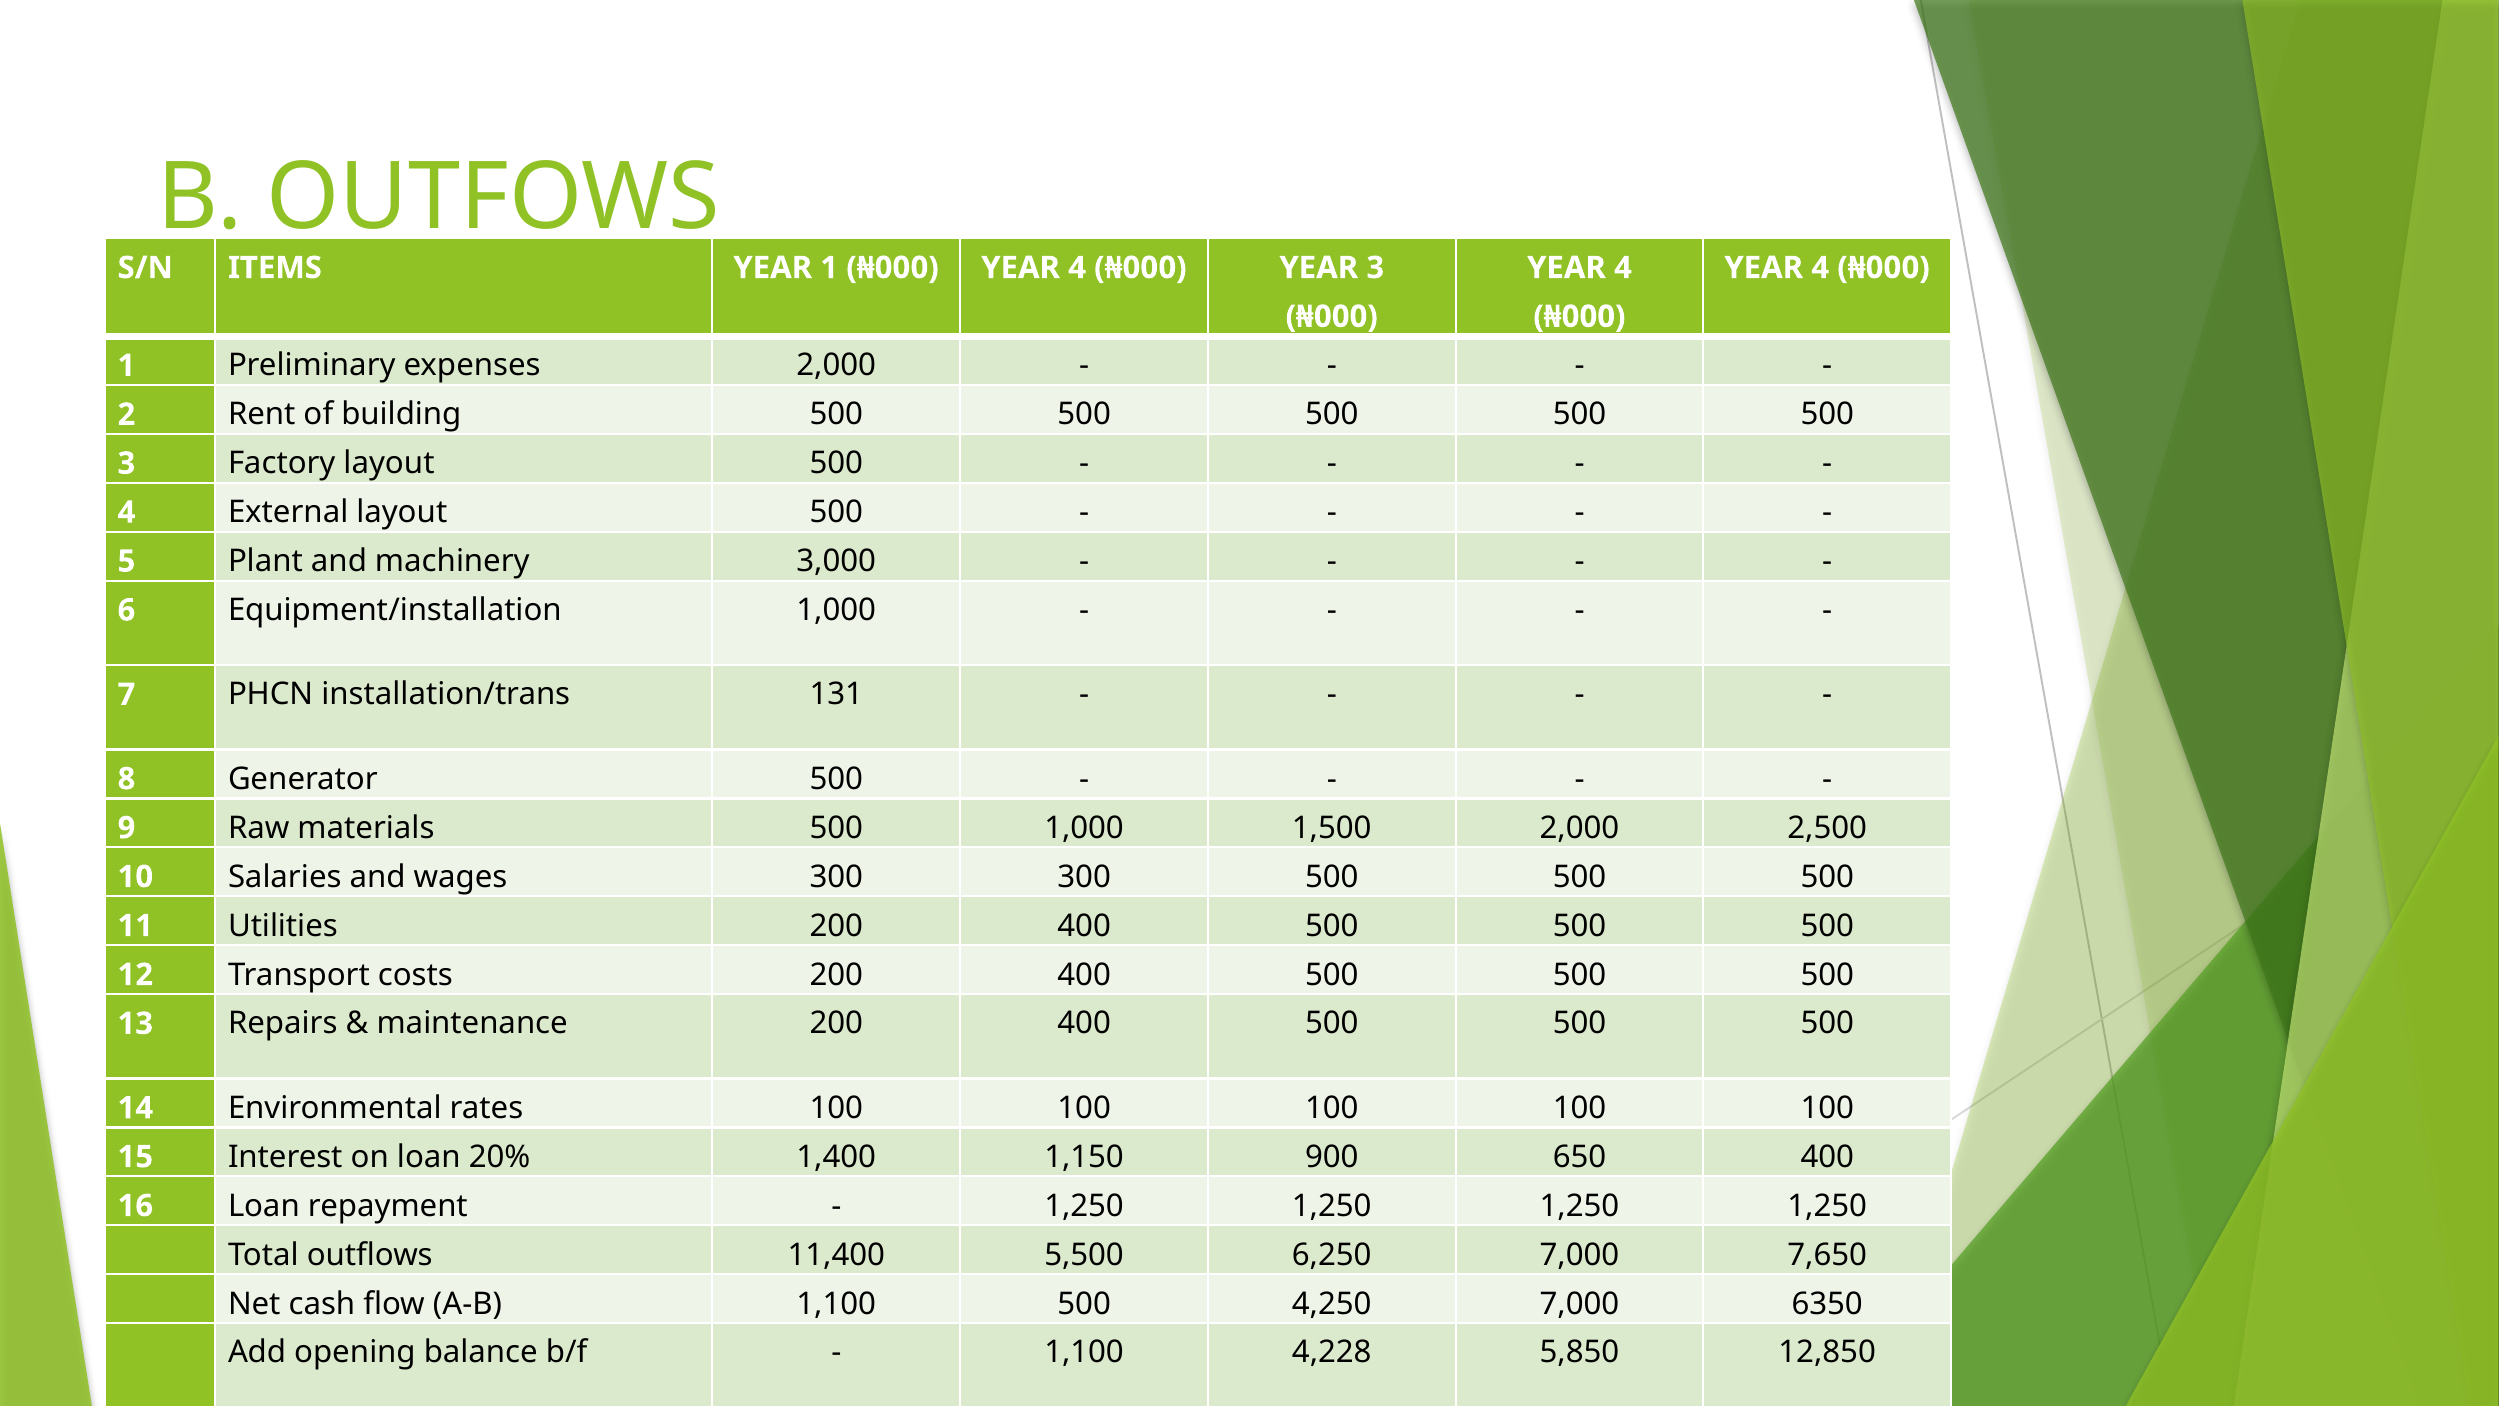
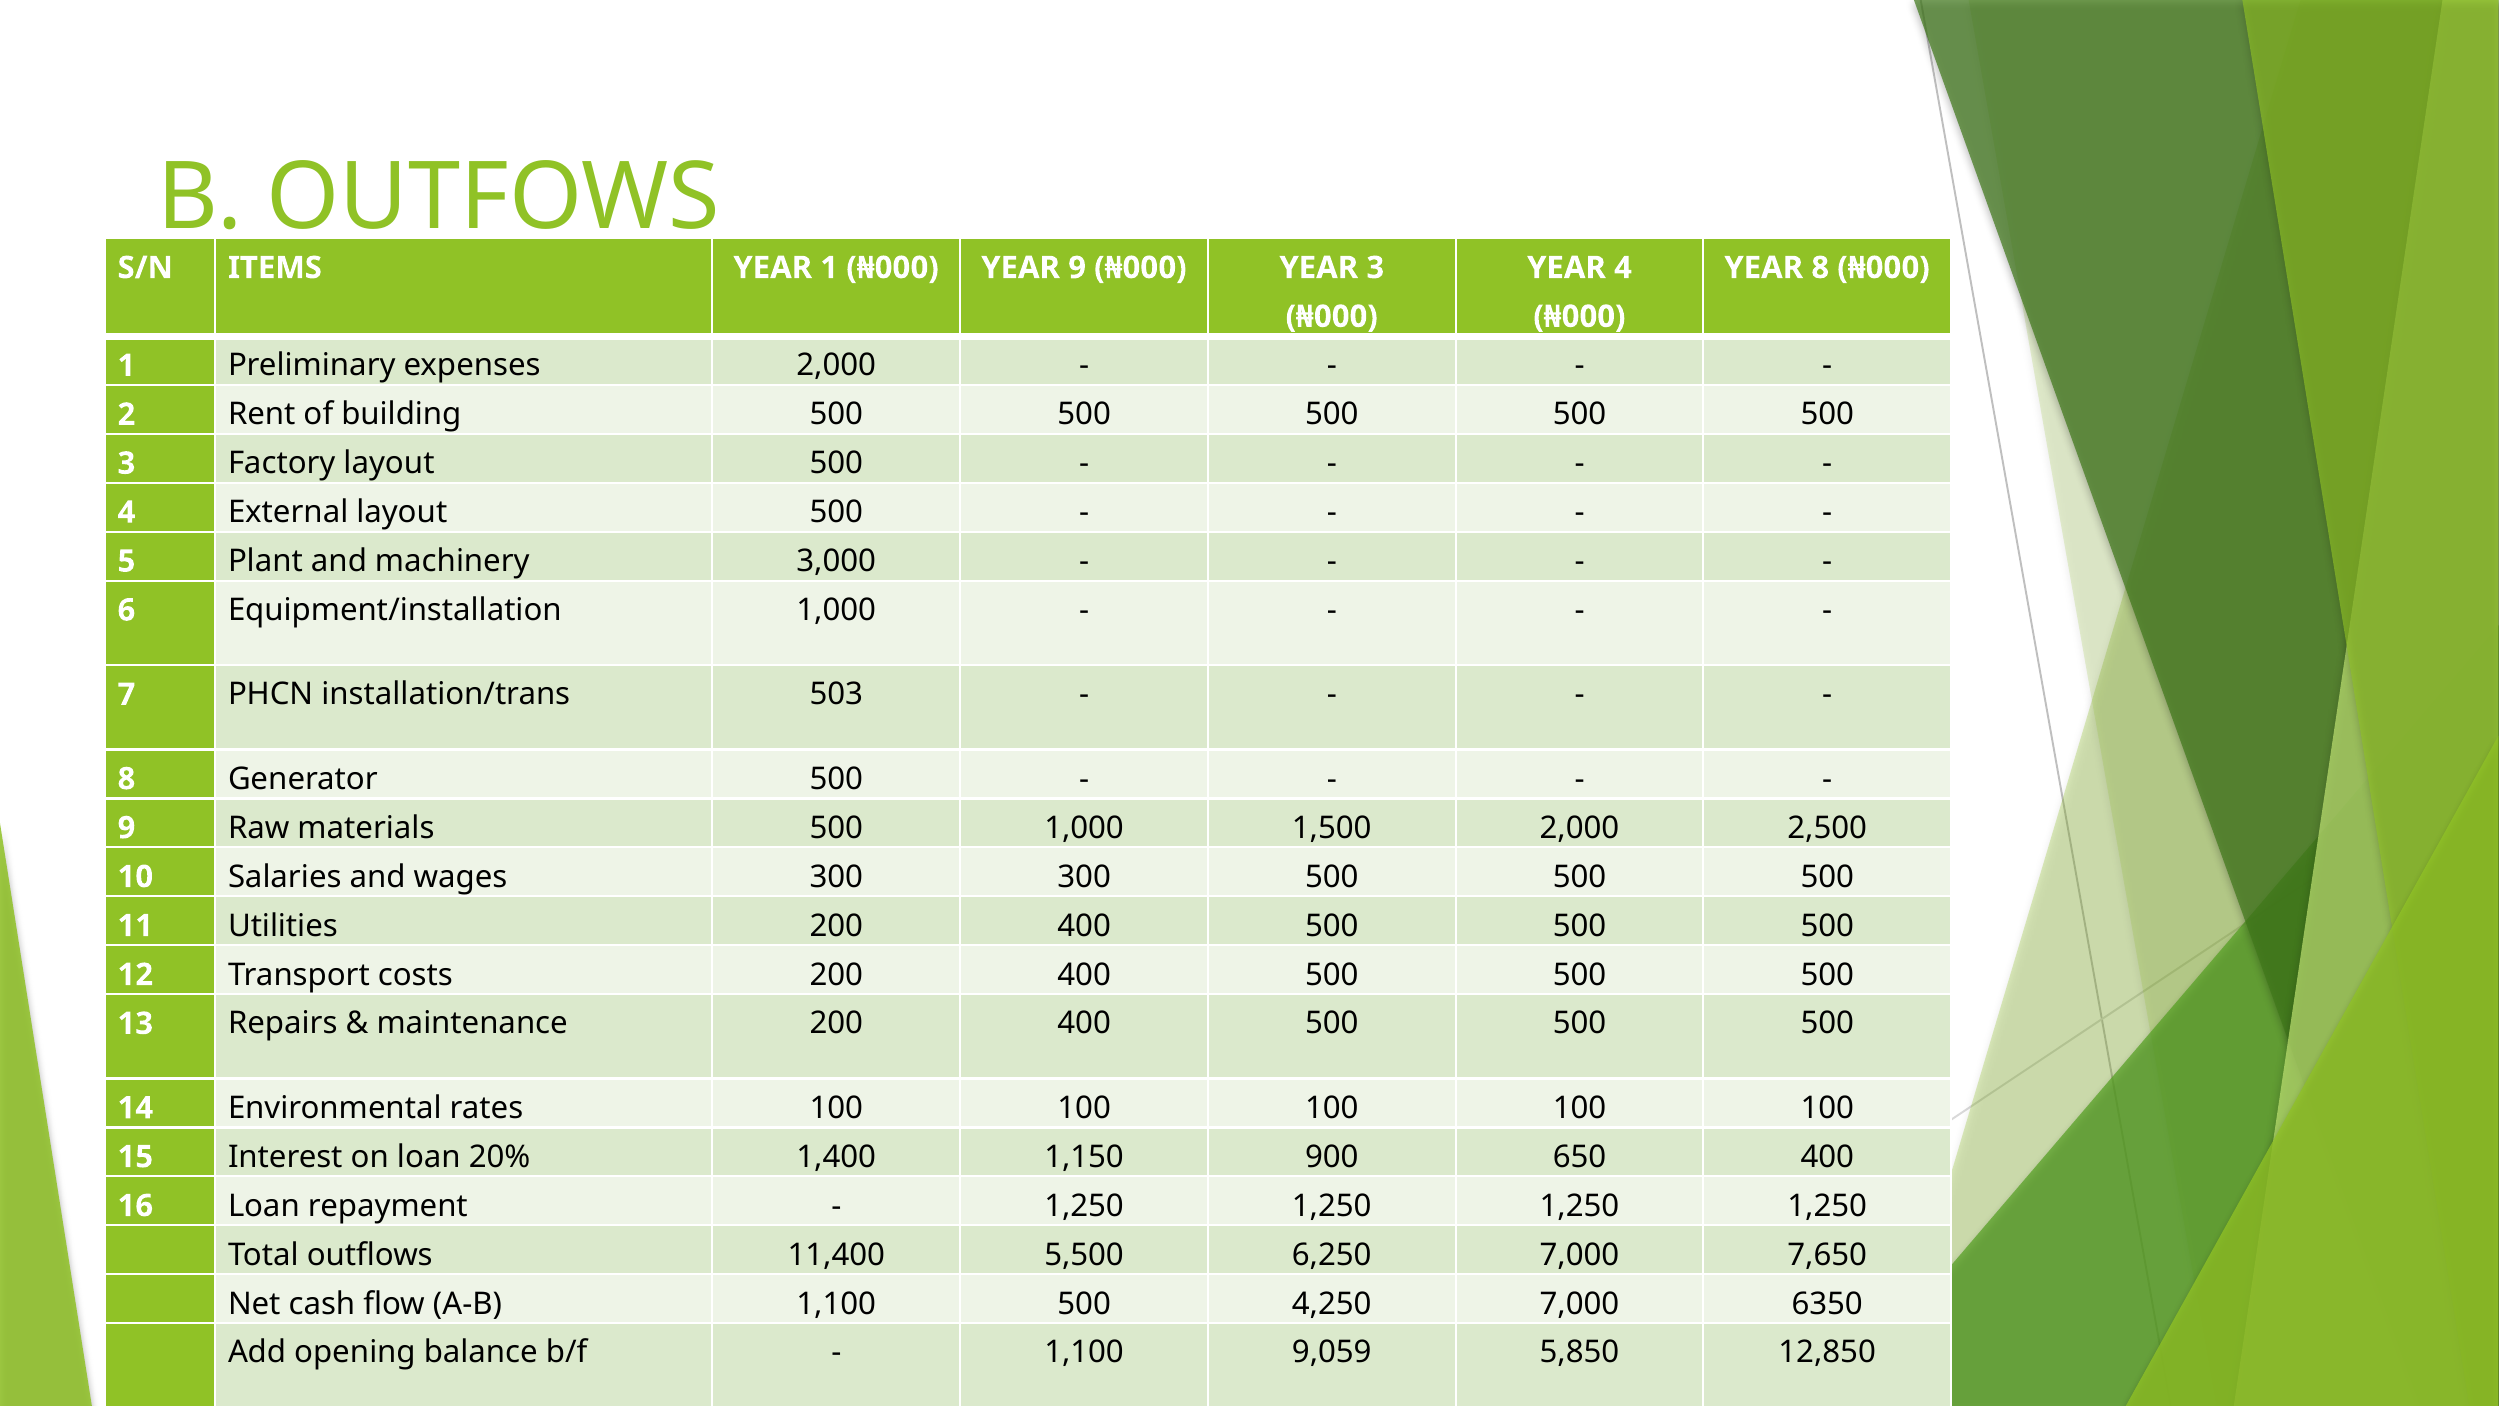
1 ₦000 YEAR 4: 4 -> 9
4 at (1820, 268): 4 -> 8
131: 131 -> 503
4,228: 4,228 -> 9,059
